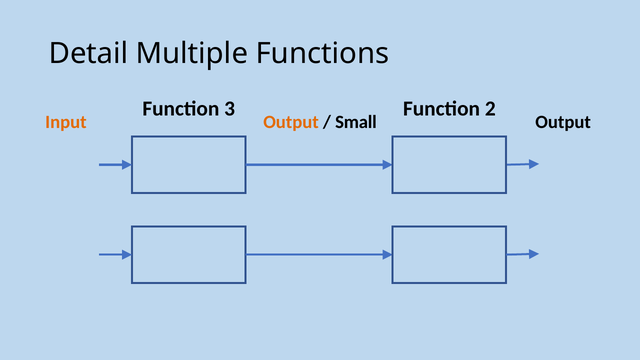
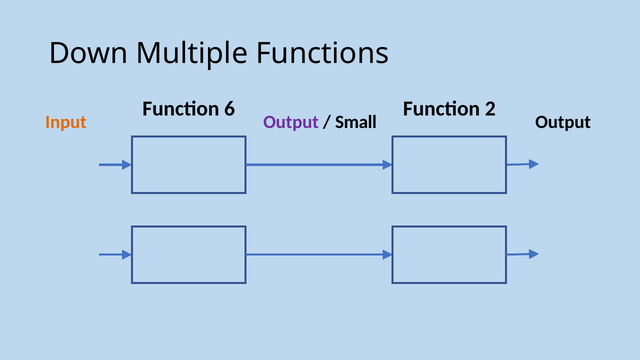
Detail: Detail -> Down
3: 3 -> 6
Output at (291, 122) colour: orange -> purple
